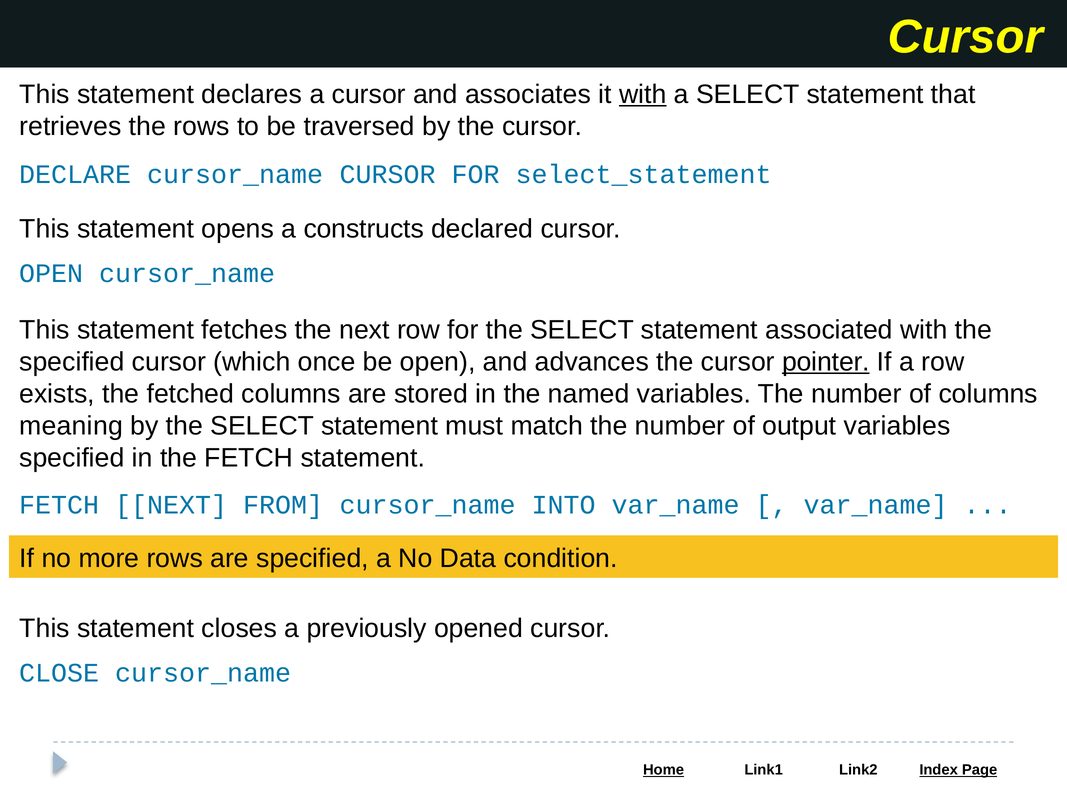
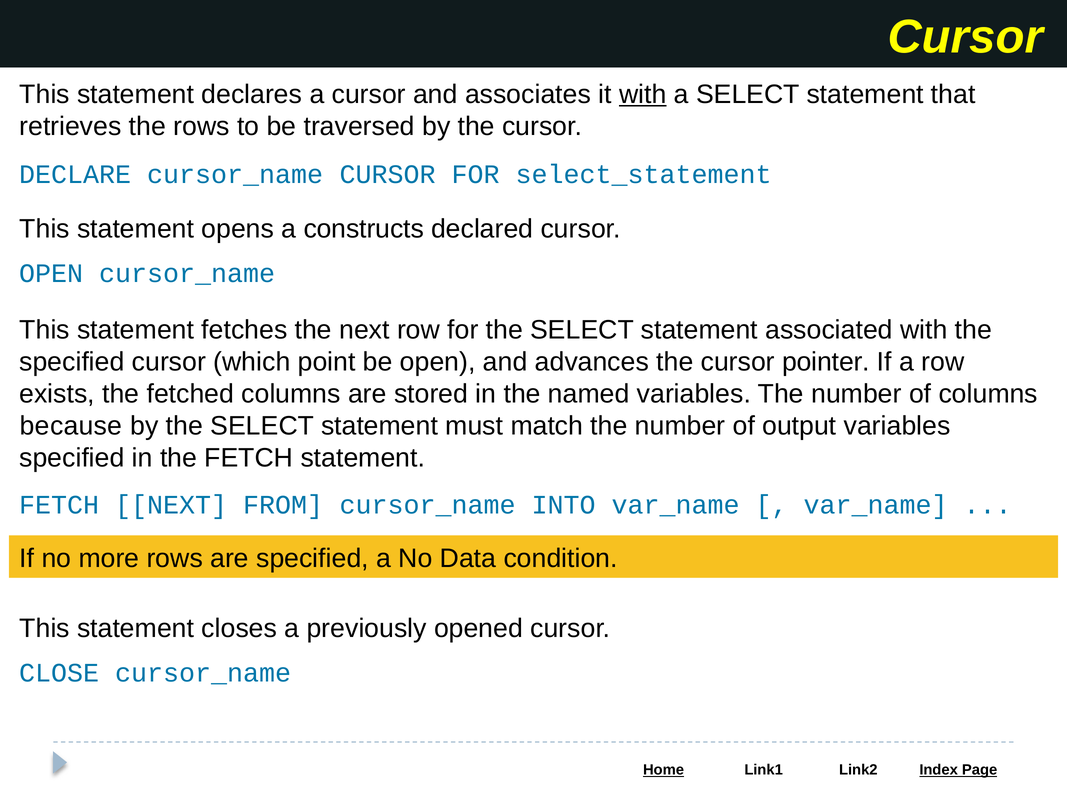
once: once -> point
pointer underline: present -> none
meaning: meaning -> because
